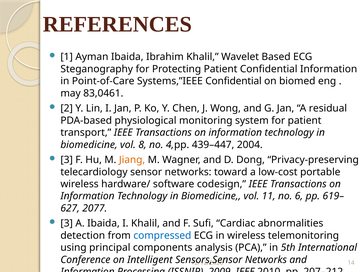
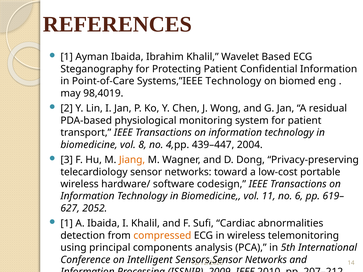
Systems,”IEEE Confidential: Confidential -> Technology
83,0461: 83,0461 -> 98,4019
2077: 2077 -> 2052
3 at (67, 224): 3 -> 1
compressed colour: blue -> orange
